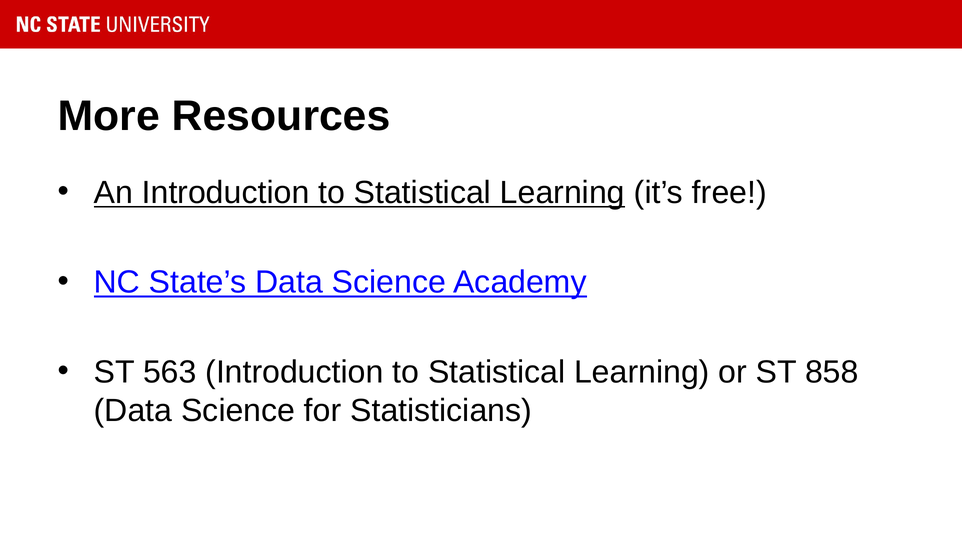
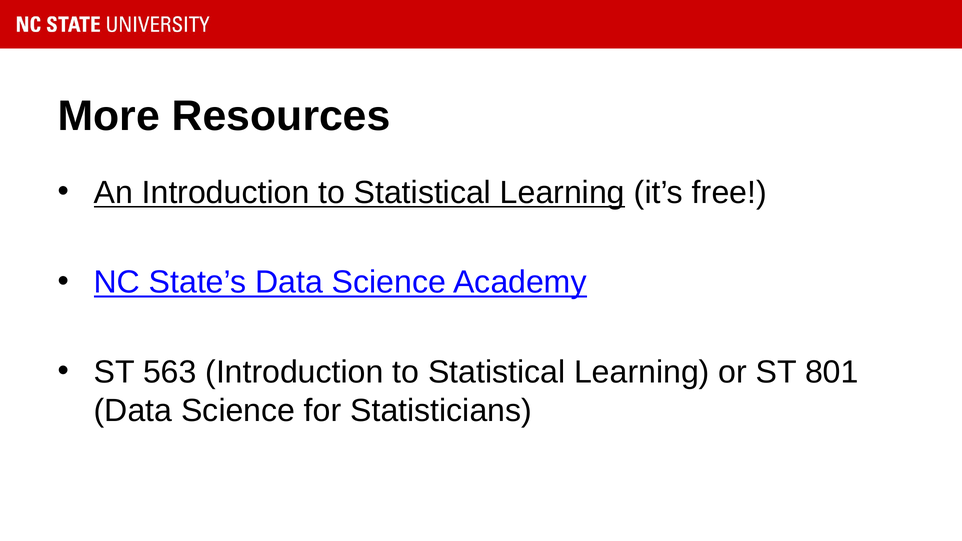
858: 858 -> 801
